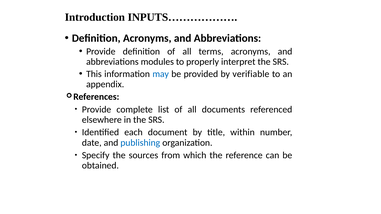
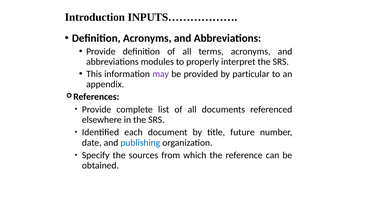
may colour: blue -> purple
verifiable: verifiable -> particular
within: within -> future
